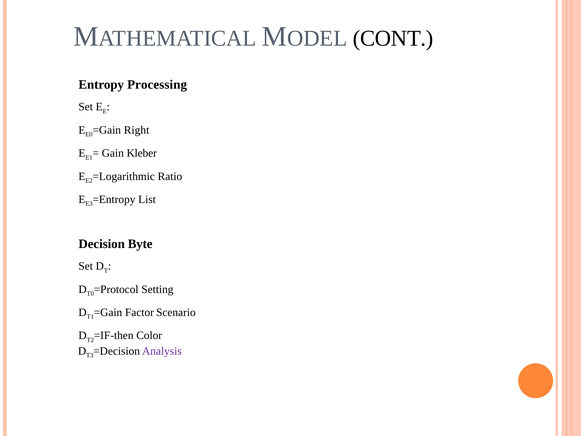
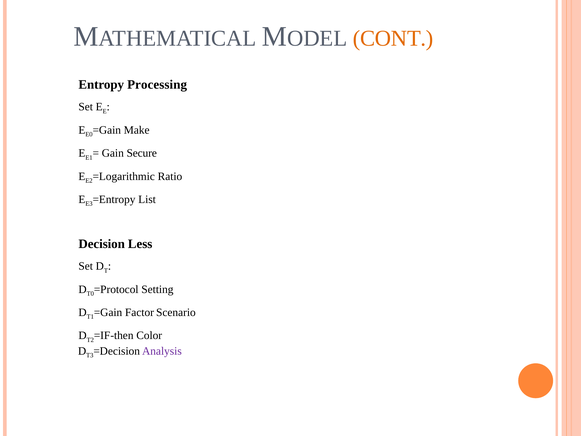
CONT colour: black -> orange
Right: Right -> Make
Kleber: Kleber -> Secure
Byte: Byte -> Less
